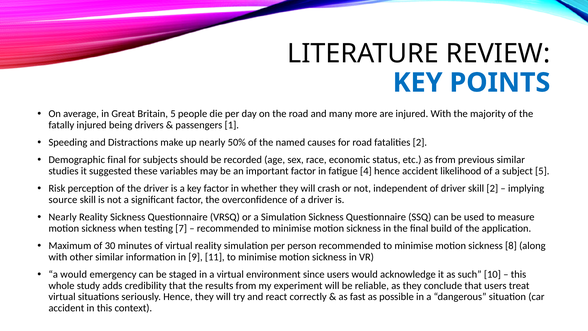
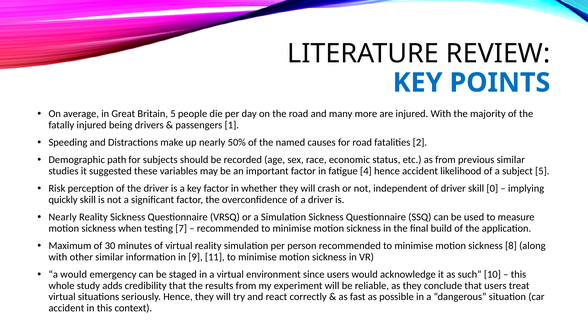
Demographic final: final -> path
skill 2: 2 -> 0
source: source -> quickly
